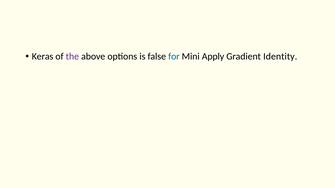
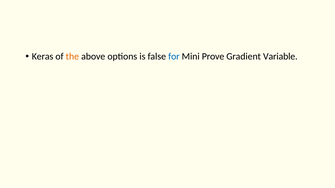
the colour: purple -> orange
Apply: Apply -> Prove
Identity: Identity -> Variable
